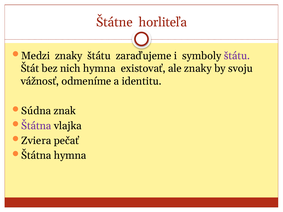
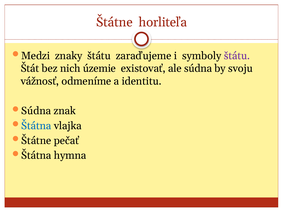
nich hymna: hymna -> územie
ale znaky: znaky -> súdna
Štátna at (36, 126) colour: purple -> blue
Zviera at (36, 141): Zviera -> Štátne
